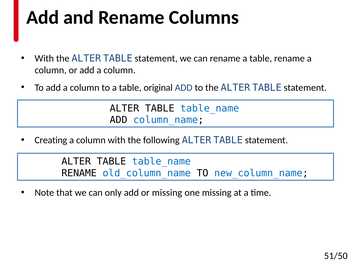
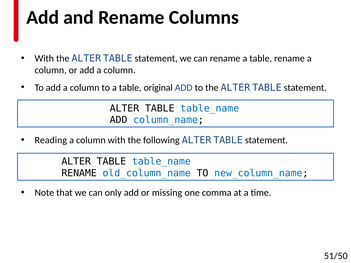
Creating: Creating -> Reading
one missing: missing -> comma
